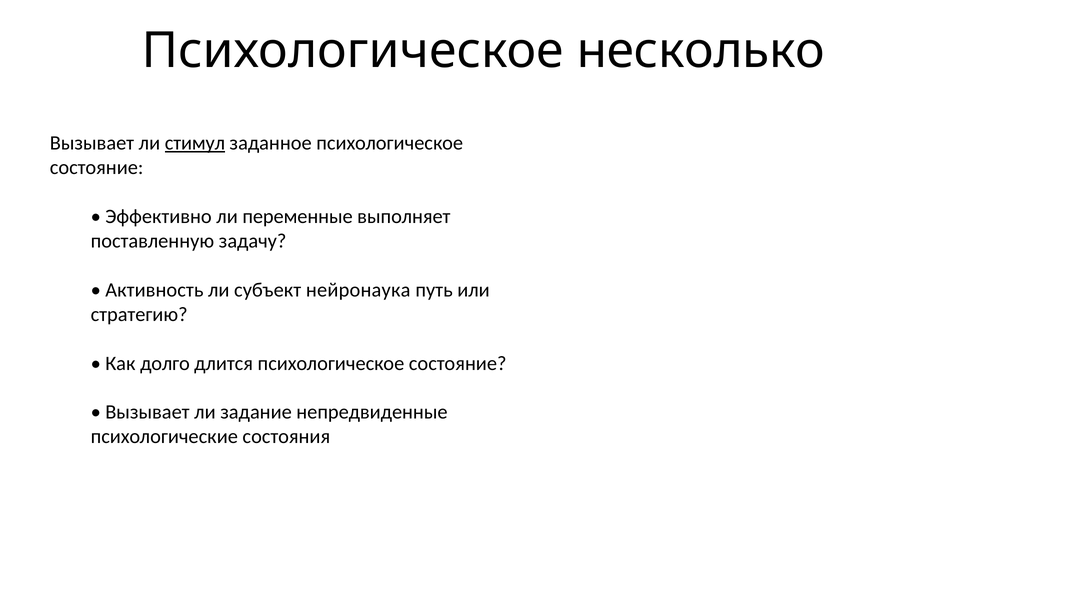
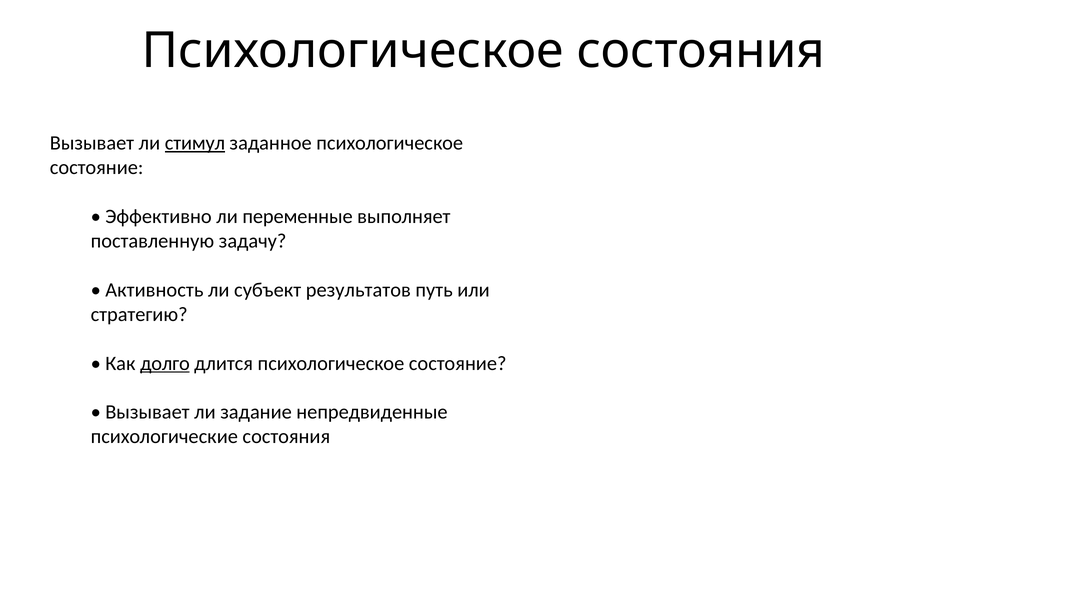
Психологическое несколько: несколько -> состояния
нейронаука: нейронаука -> результатов
долго underline: none -> present
